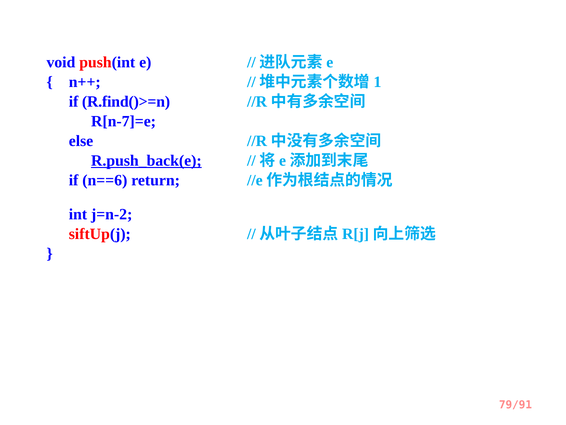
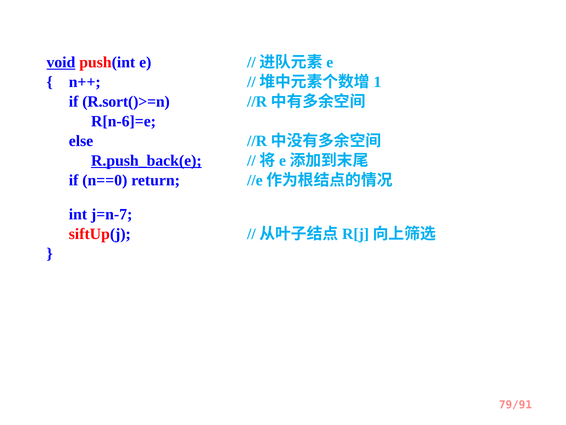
void underline: none -> present
R.find()>=n: R.find()>=n -> R.sort()>=n
R[n-7]=e: R[n-7]=e -> R[n-6]=e
n==6: n==6 -> n==0
j=n-2: j=n-2 -> j=n-7
